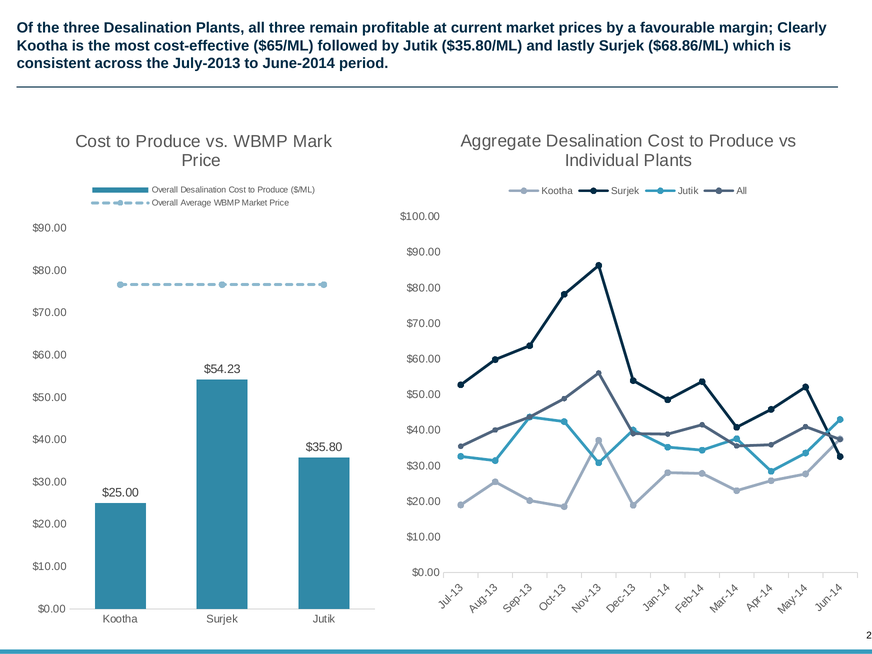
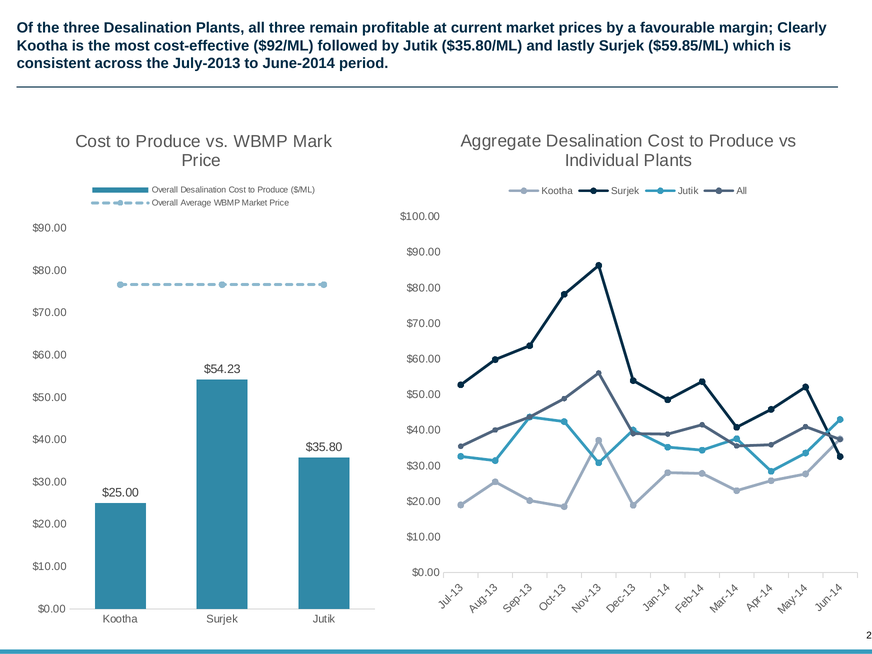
$65/ML: $65/ML -> $92/ML
$68.86/ML: $68.86/ML -> $59.85/ML
